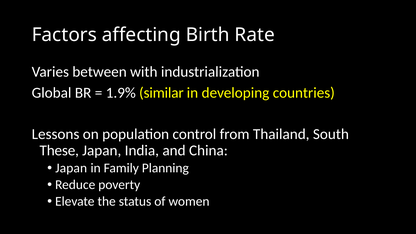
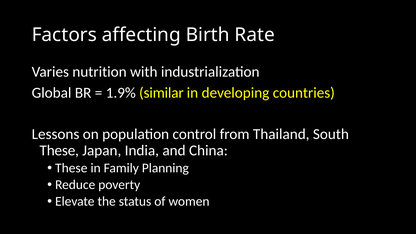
between: between -> nutrition
Japan at (71, 168): Japan -> These
